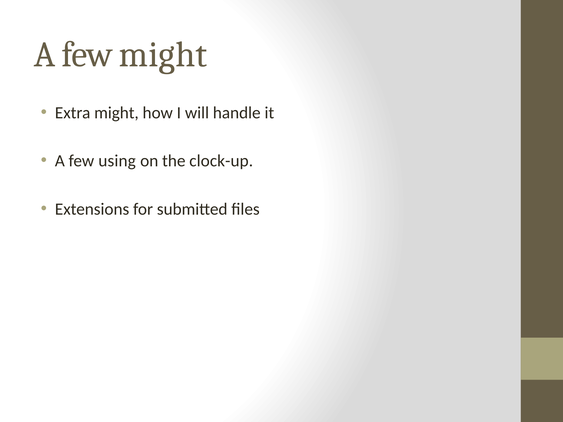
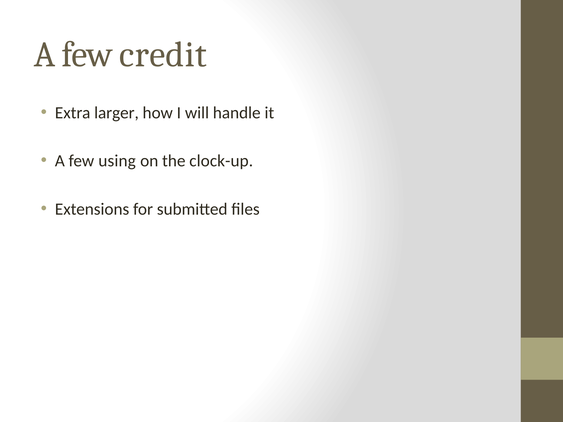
few might: might -> credit
Extra might: might -> larger
